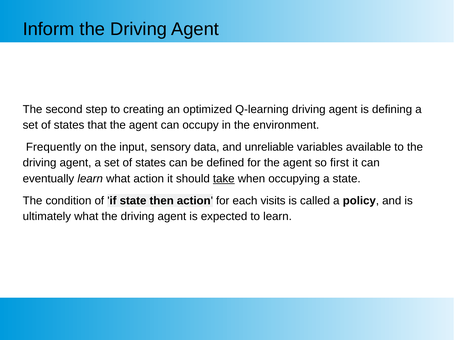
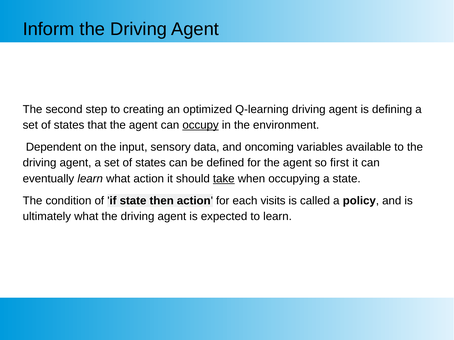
occupy underline: none -> present
Frequently: Frequently -> Dependent
unreliable: unreliable -> oncoming
